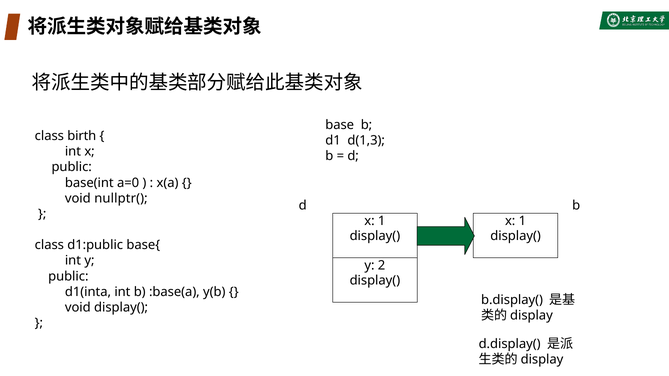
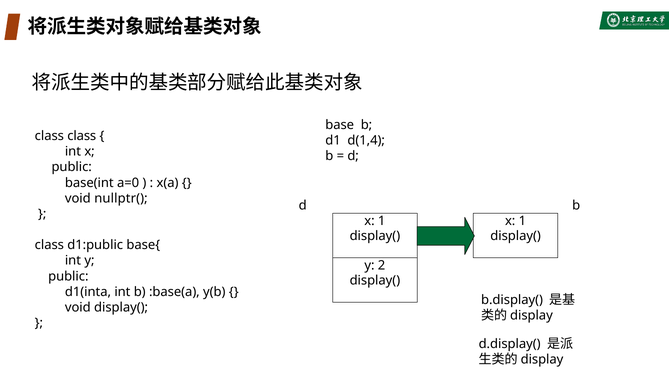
class birth: birth -> class
d(1,3: d(1,3 -> d(1,4
